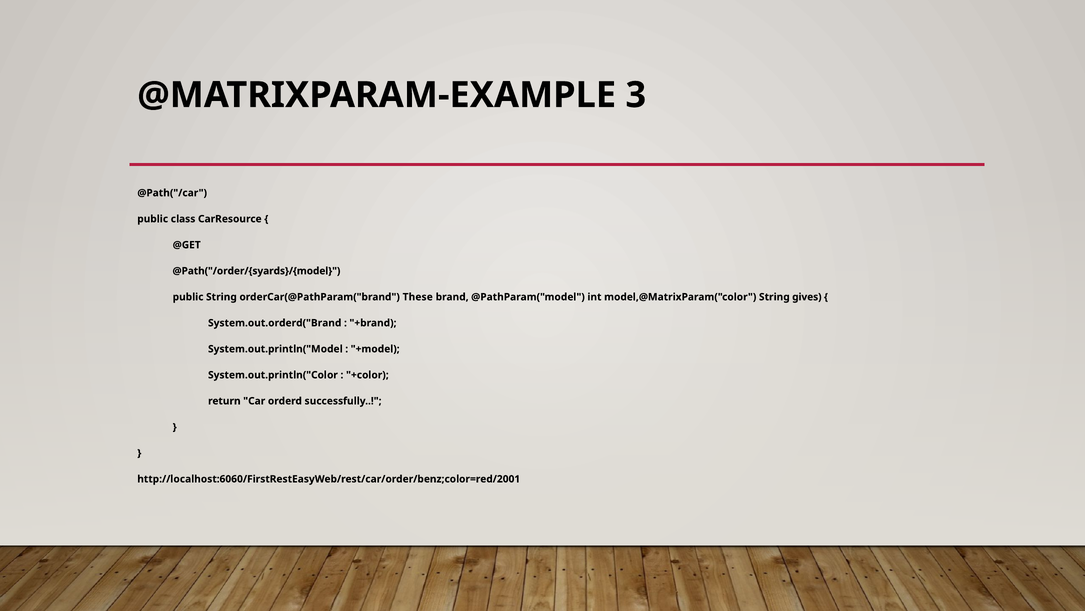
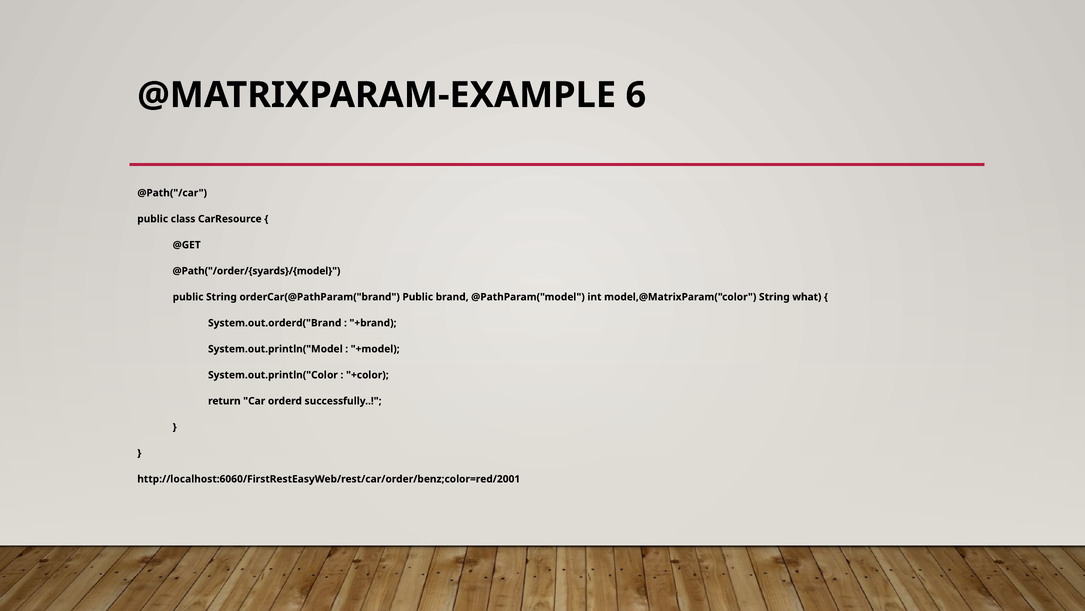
3: 3 -> 6
orderCar(@PathParam("brand These: These -> Public
gives: gives -> what
